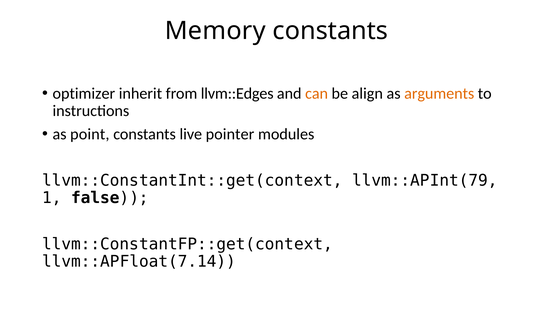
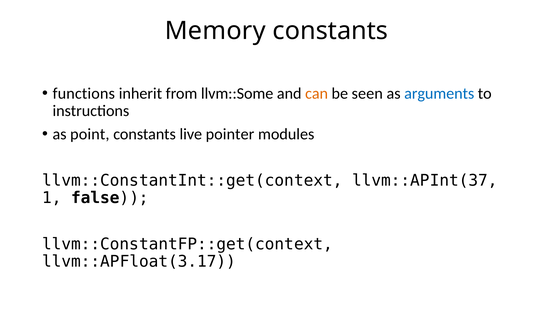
optimizer: optimizer -> functions
llvm::Edges: llvm::Edges -> llvm::Some
align: align -> seen
arguments colour: orange -> blue
llvm::APInt(79: llvm::APInt(79 -> llvm::APInt(37
llvm::APFloat(7.14: llvm::APFloat(7.14 -> llvm::APFloat(3.17
